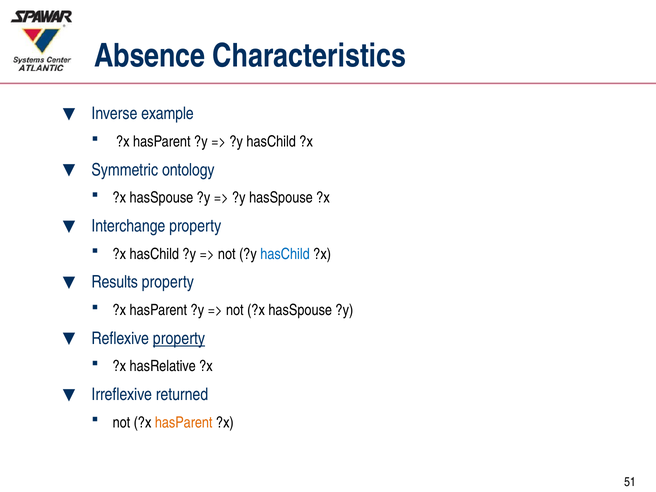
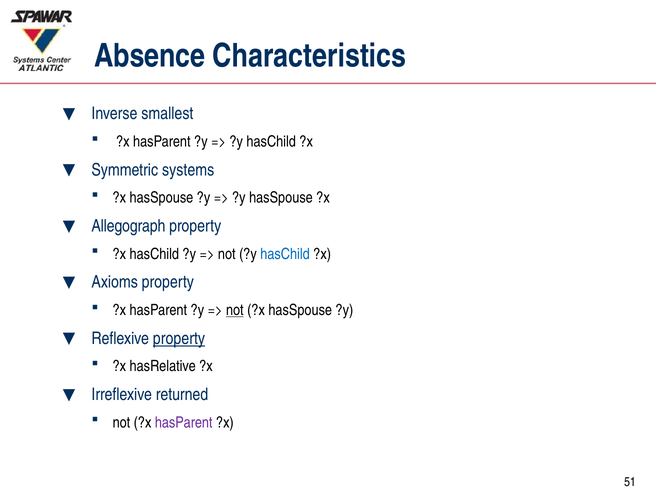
example: example -> smallest
ontology: ontology -> systems
Interchange: Interchange -> Allegograph
Results: Results -> Axioms
not at (235, 310) underline: none -> present
hasParent at (184, 422) colour: orange -> purple
